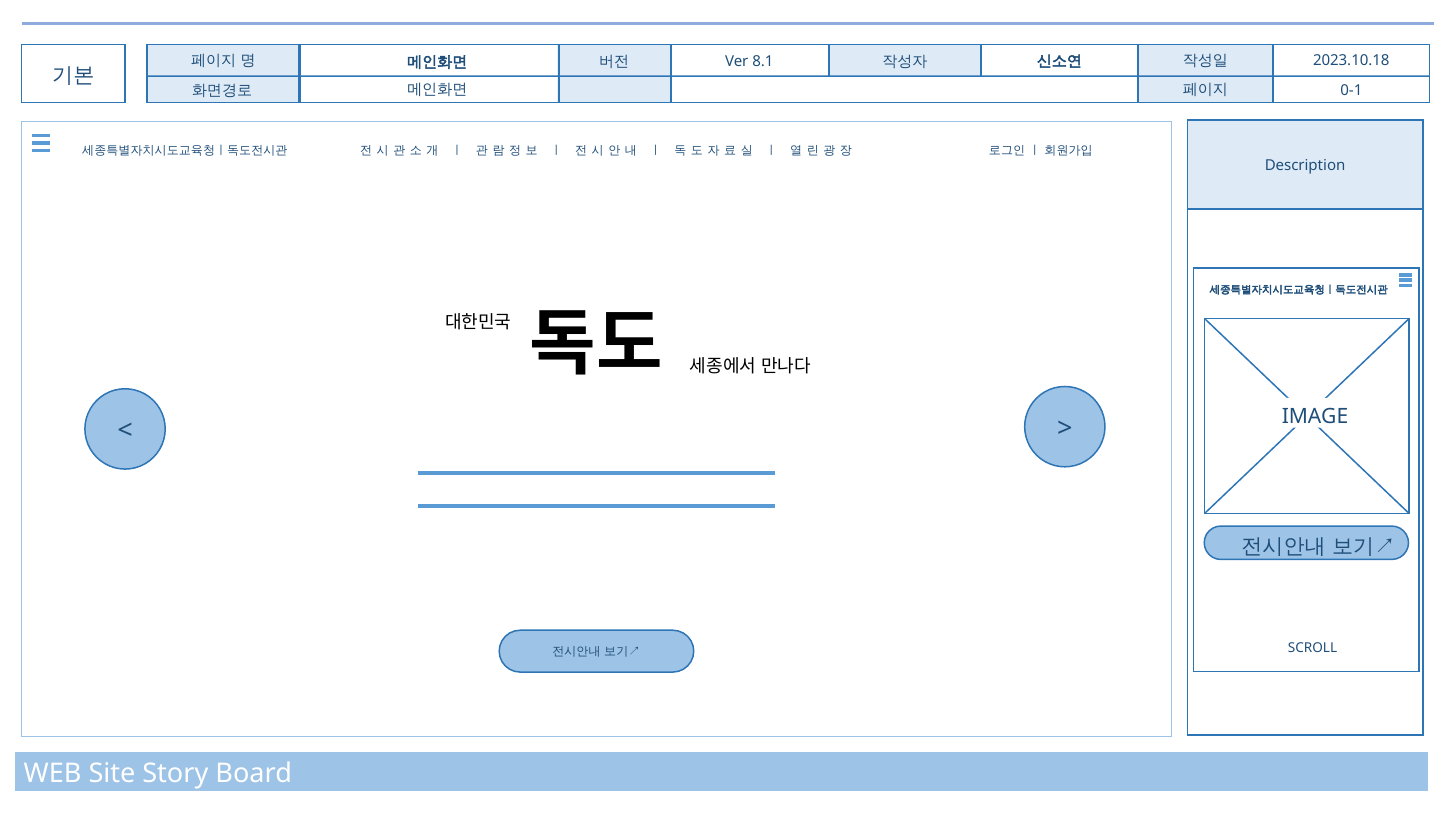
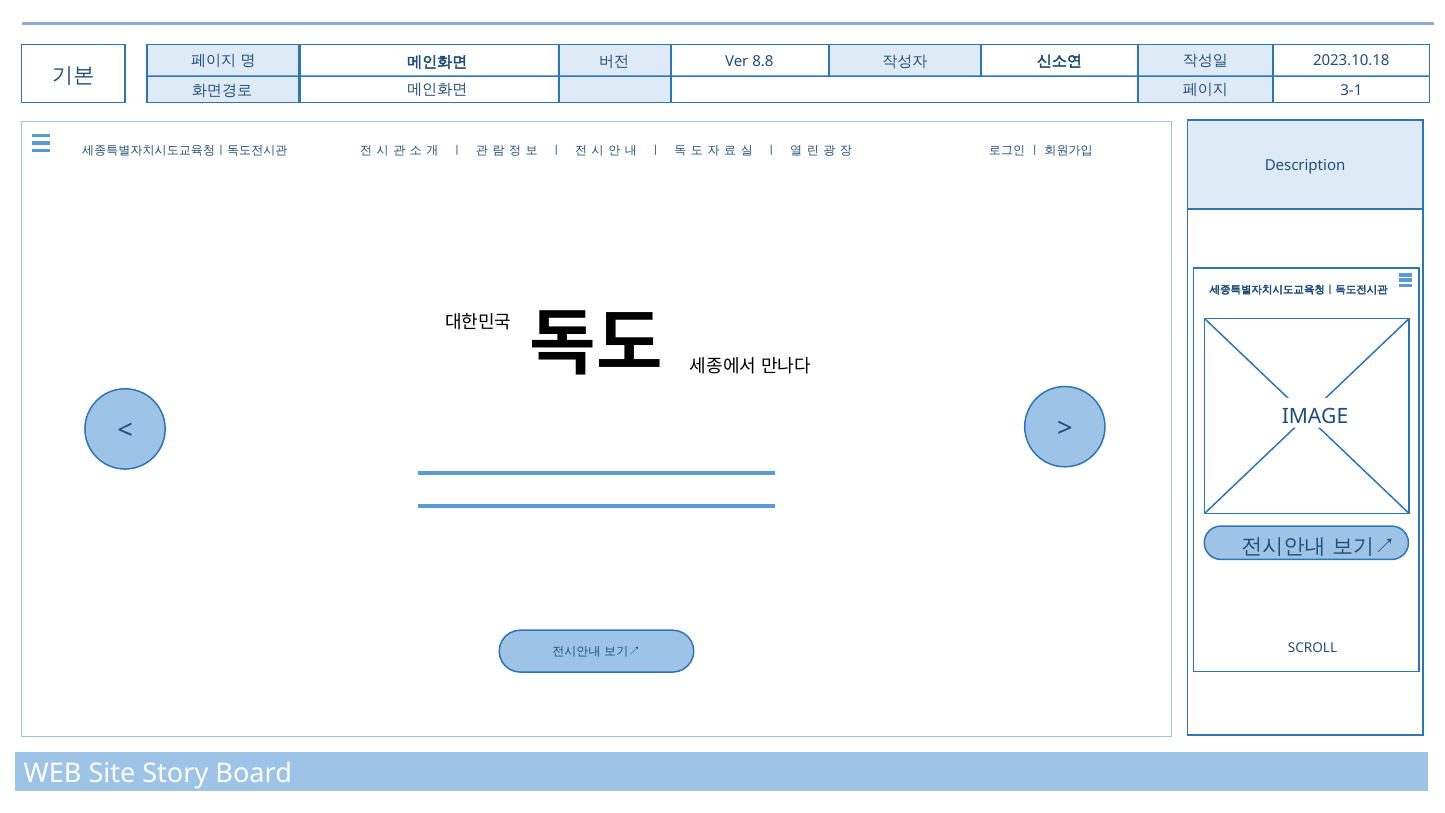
8.1: 8.1 -> 8.8
0-1: 0-1 -> 3-1
